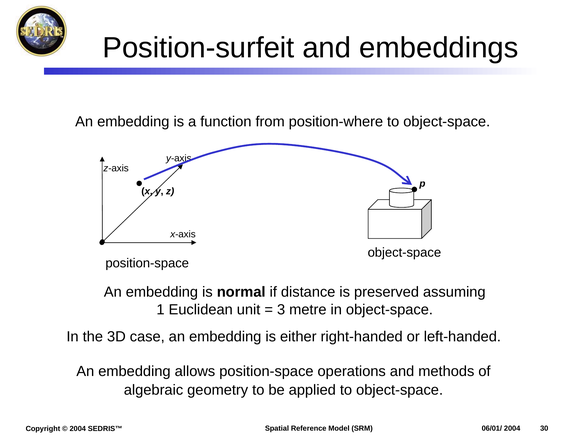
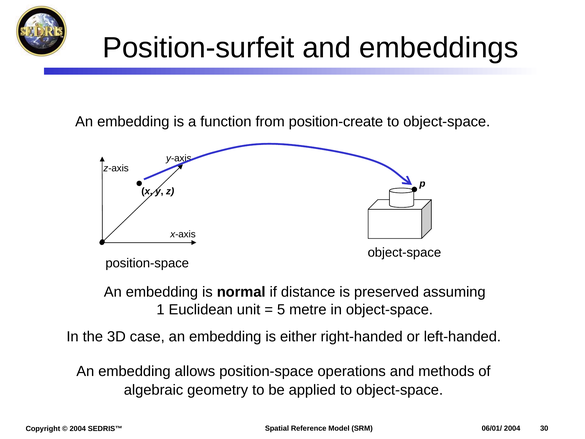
position-where: position-where -> position-create
3: 3 -> 5
